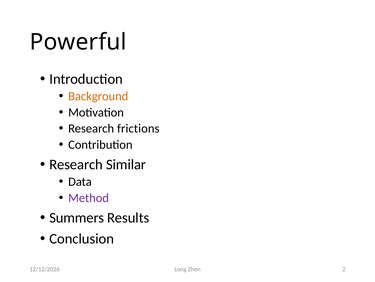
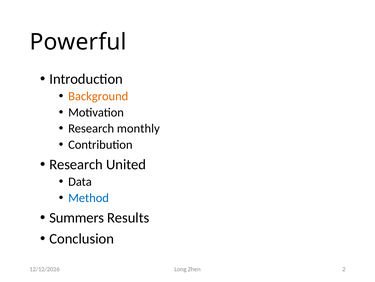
frictions: frictions -> monthly
Similar: Similar -> United
Method colour: purple -> blue
